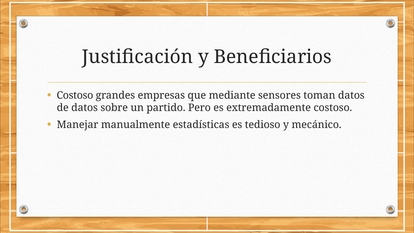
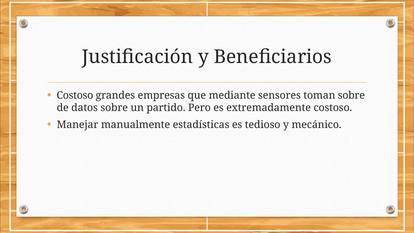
toman datos: datos -> sobre
